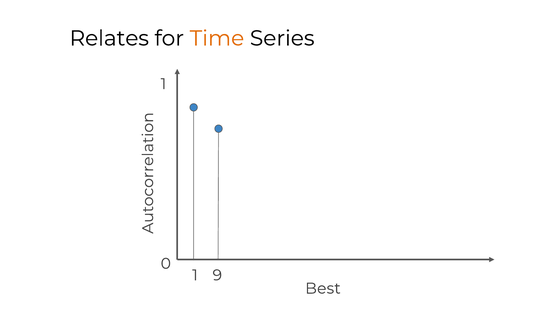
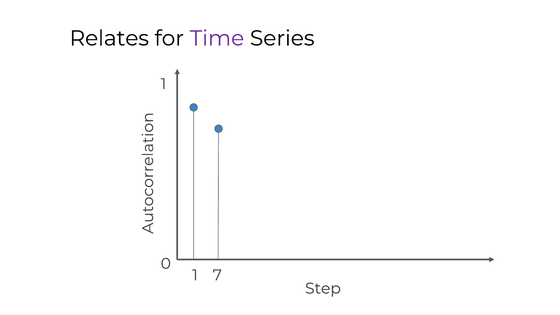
Time colour: orange -> purple
9: 9 -> 7
Best: Best -> Step
